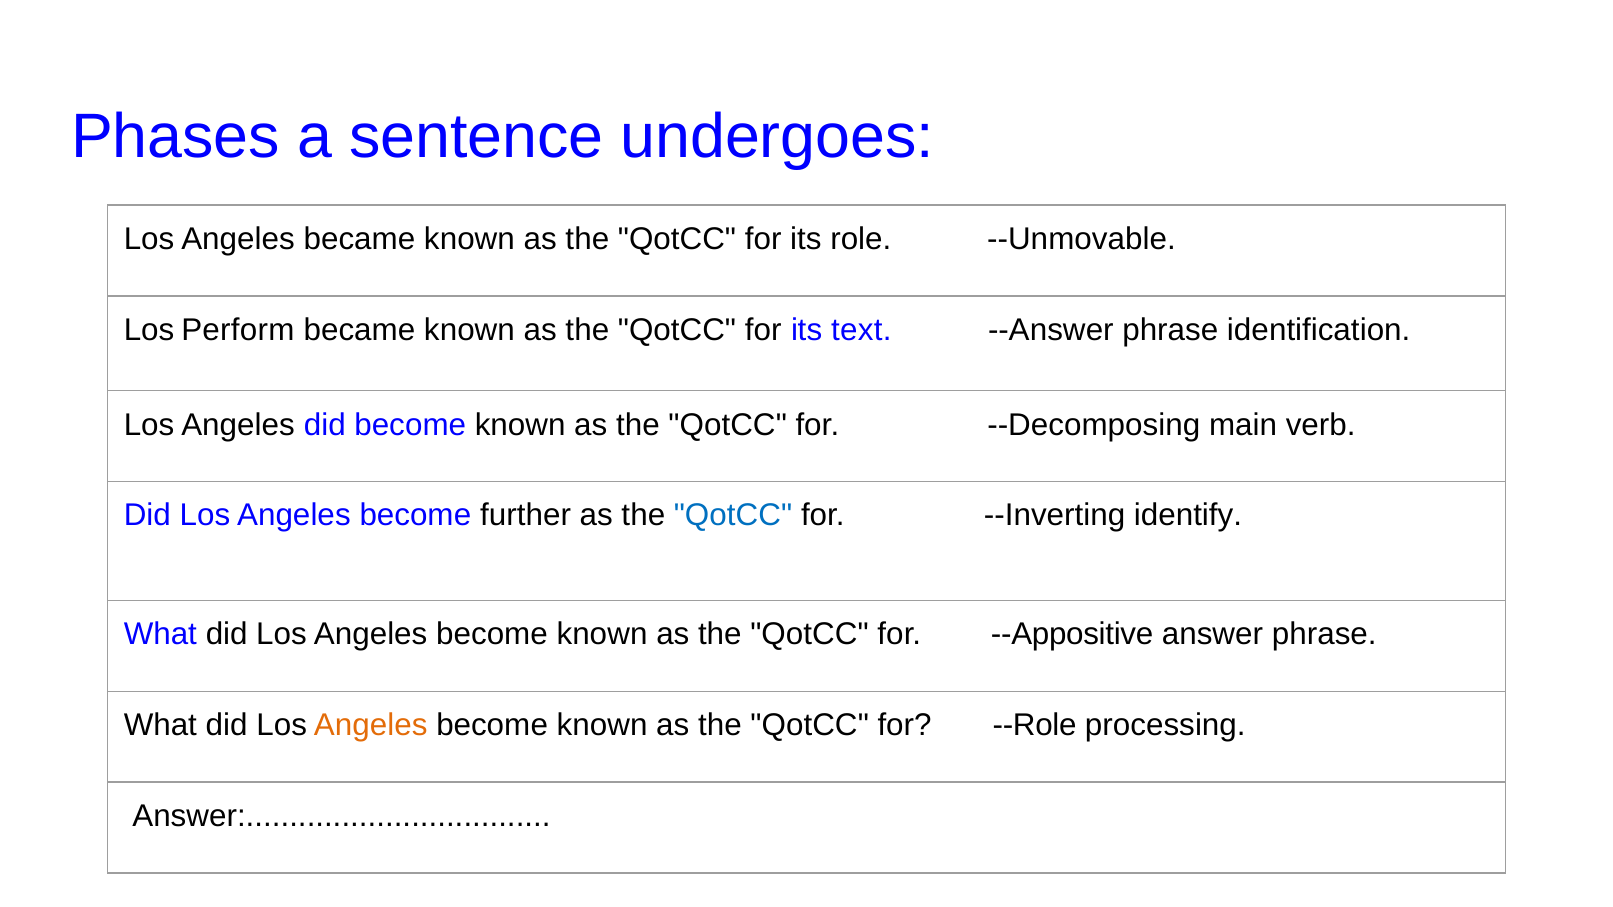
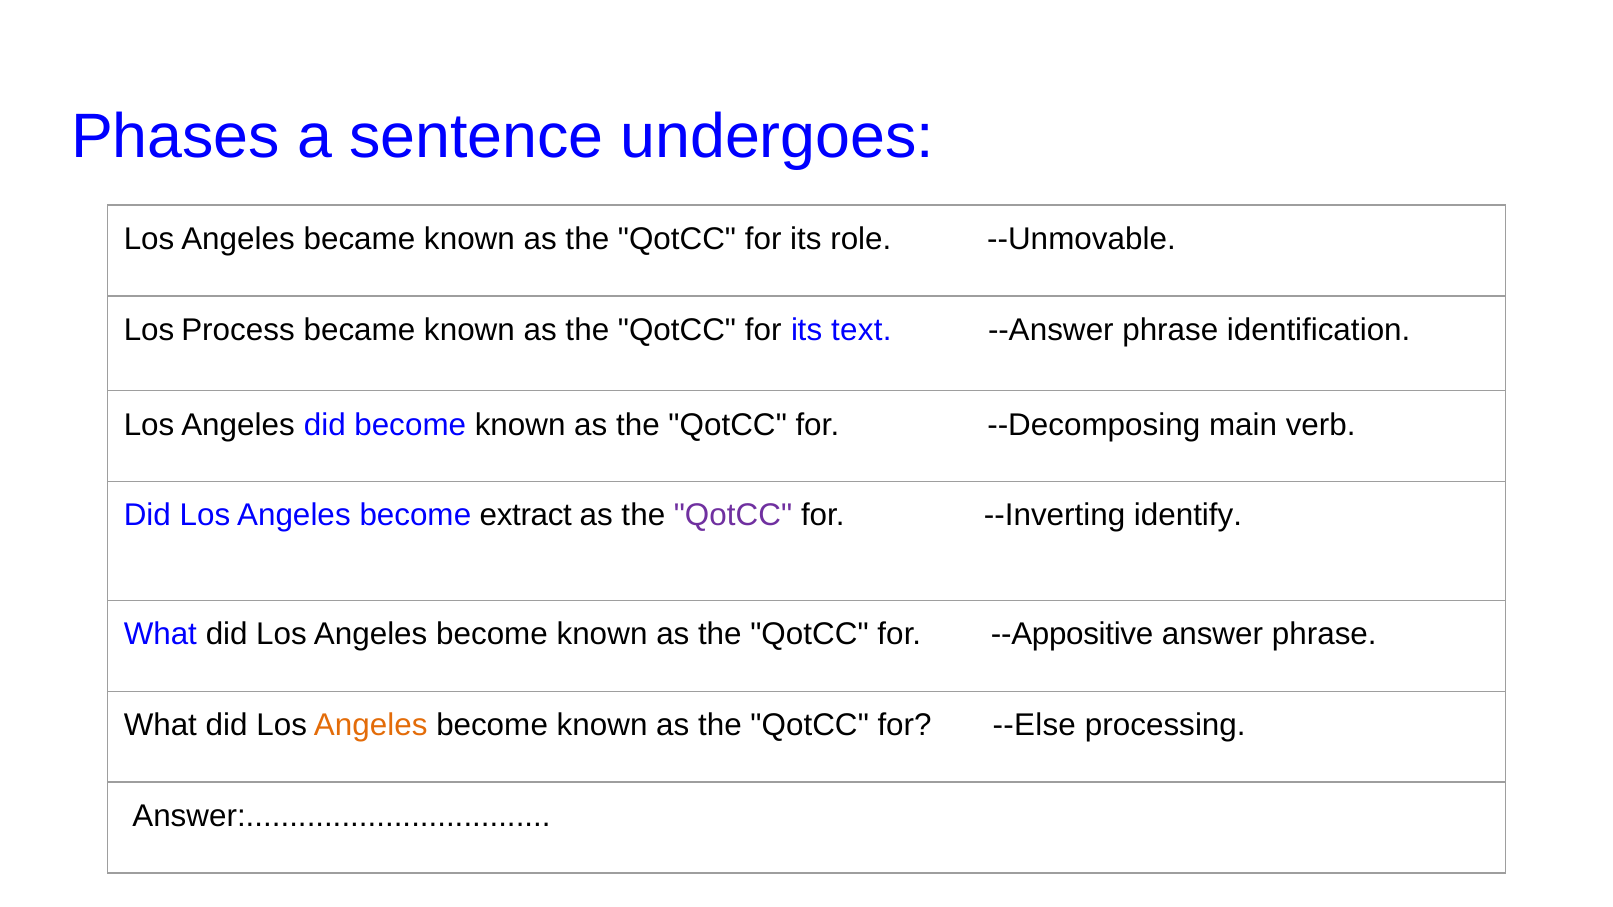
Perform: Perform -> Process
further: further -> extract
QotCC at (733, 516) colour: blue -> purple
--Role: --Role -> --Else
